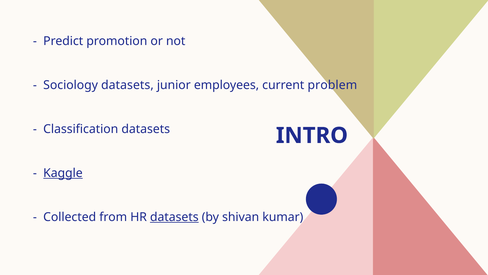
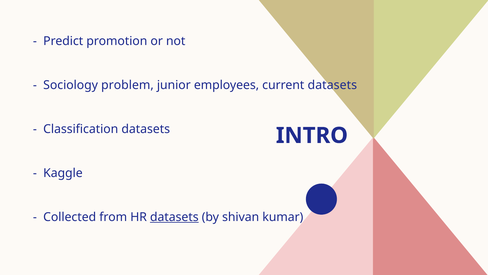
Sociology datasets: datasets -> problem
current problem: problem -> datasets
Kaggle underline: present -> none
